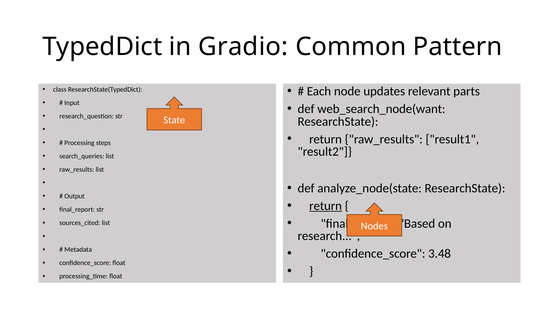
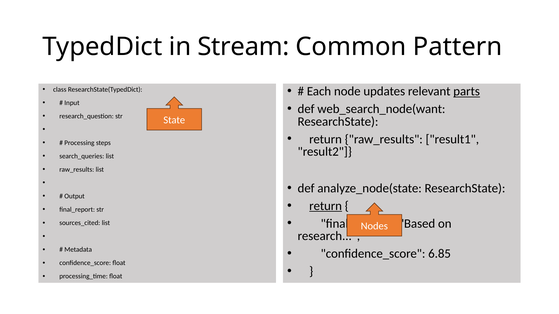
Gradio: Gradio -> Stream
parts underline: none -> present
3.48: 3.48 -> 6.85
